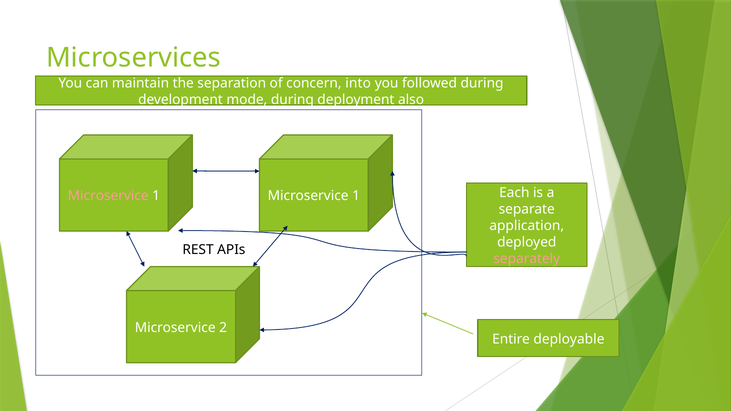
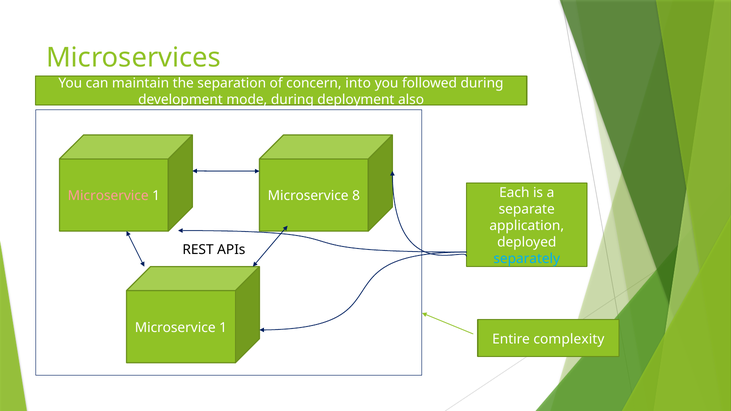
1 Microservice 1: 1 -> 8
separately colour: pink -> light blue
2 at (223, 328): 2 -> 1
deployable: deployable -> complexity
